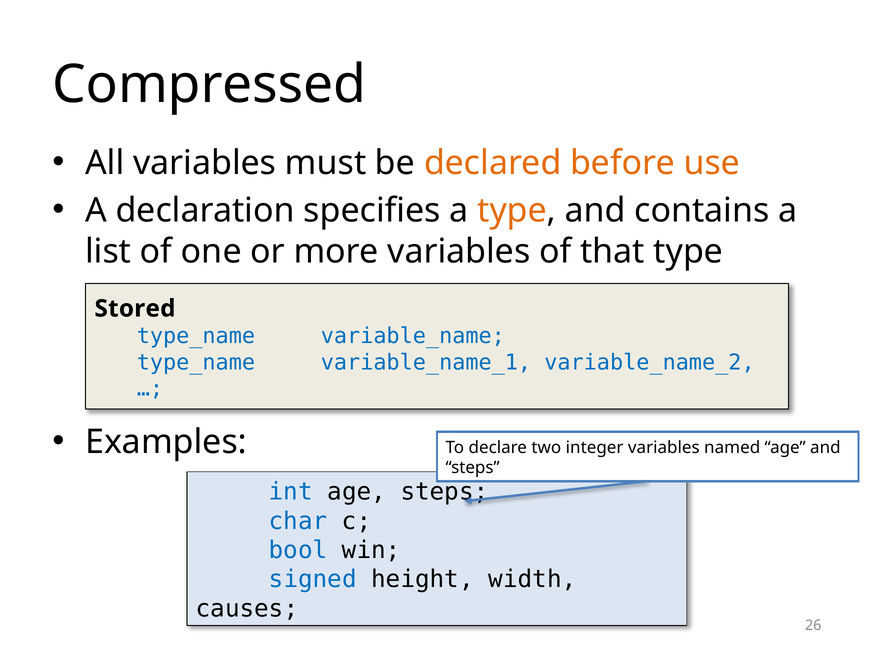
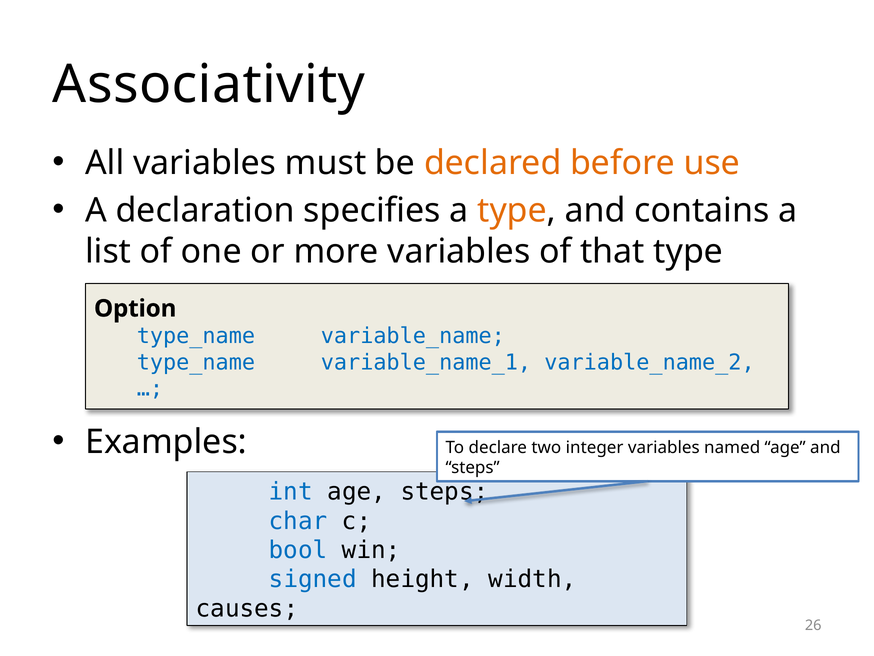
Compressed: Compressed -> Associativity
Stored: Stored -> Option
